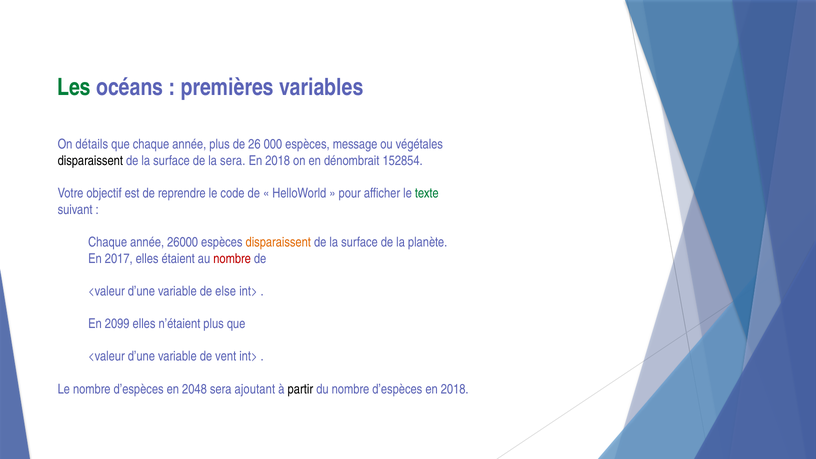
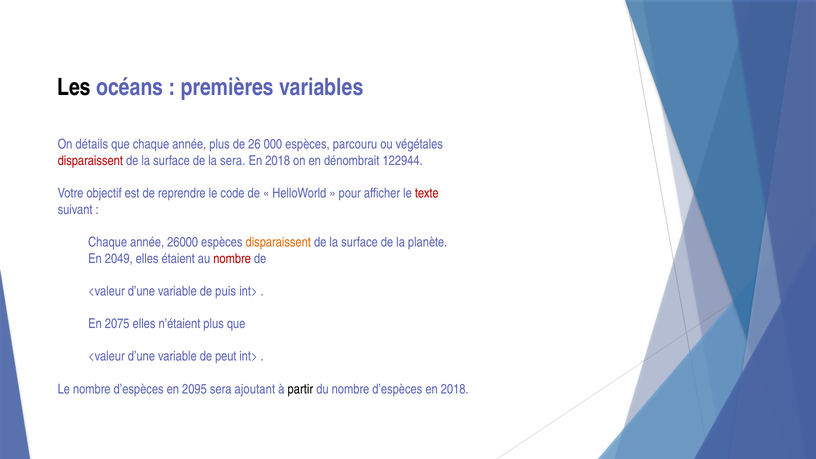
Les colour: green -> black
message: message -> parcouru
disparaissent at (90, 161) colour: black -> red
152854: 152854 -> 122944
texte colour: green -> red
2017: 2017 -> 2049
else: else -> puis
2099: 2099 -> 2075
vent: vent -> peut
2048: 2048 -> 2095
